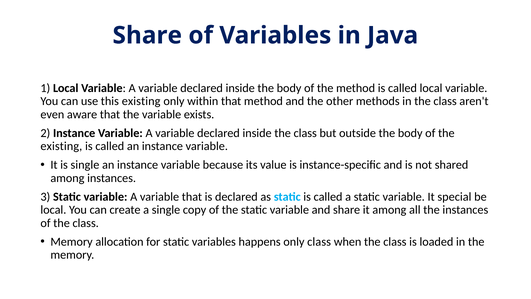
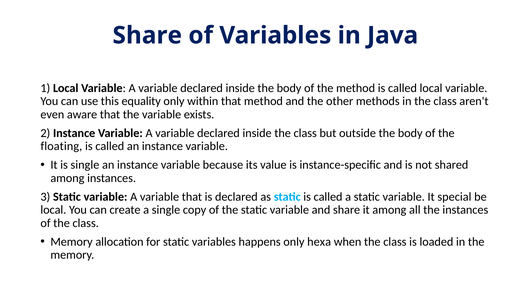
this existing: existing -> equality
existing at (61, 146): existing -> floating
only class: class -> hexa
